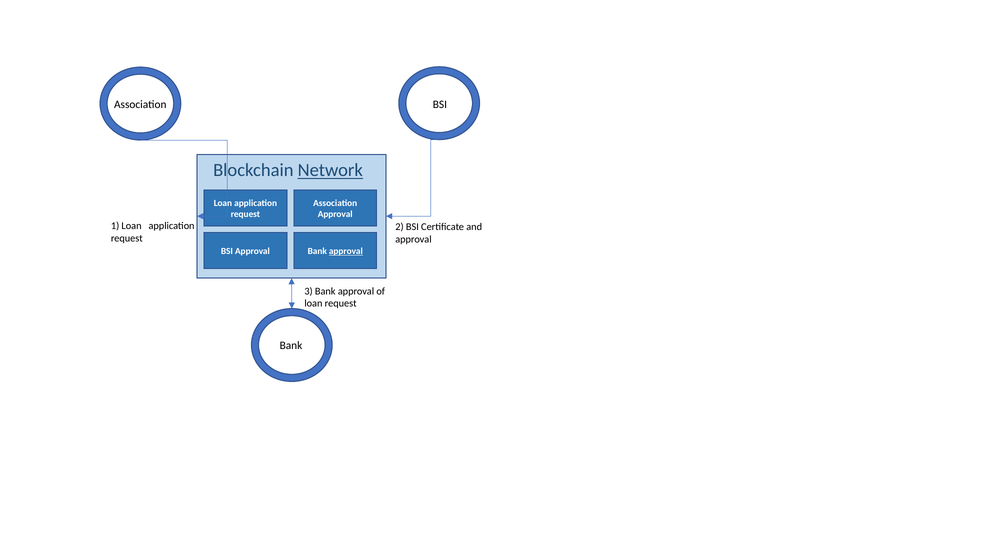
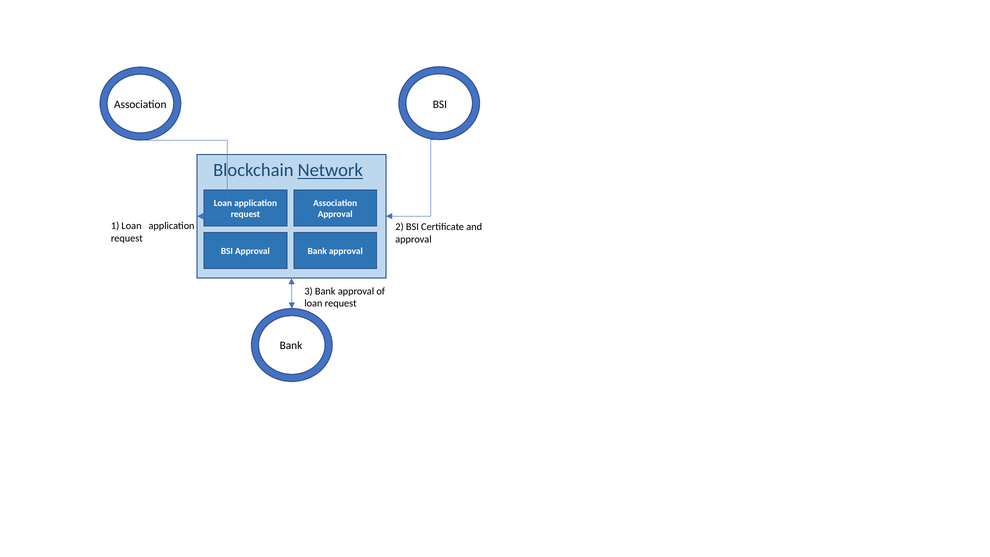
approval at (346, 251) underline: present -> none
